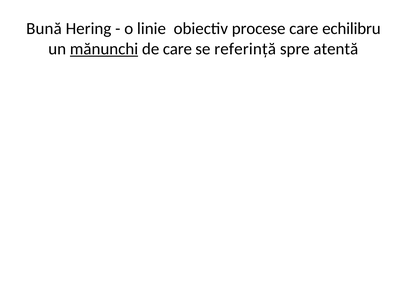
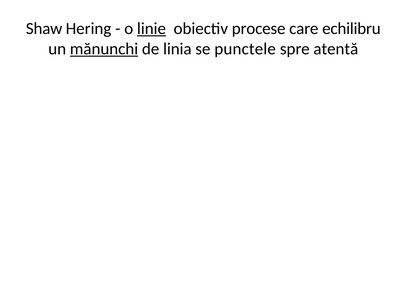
Bună: Bună -> Shaw
linie underline: none -> present
de care: care -> linia
referință: referință -> punctele
